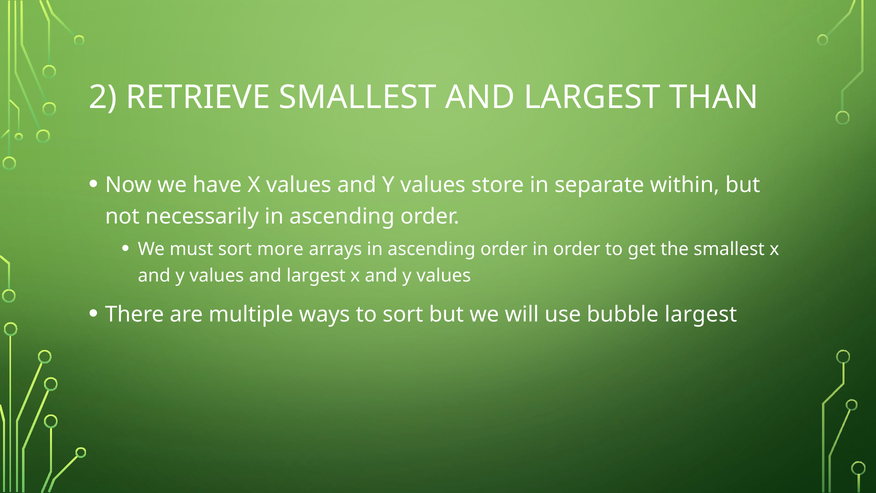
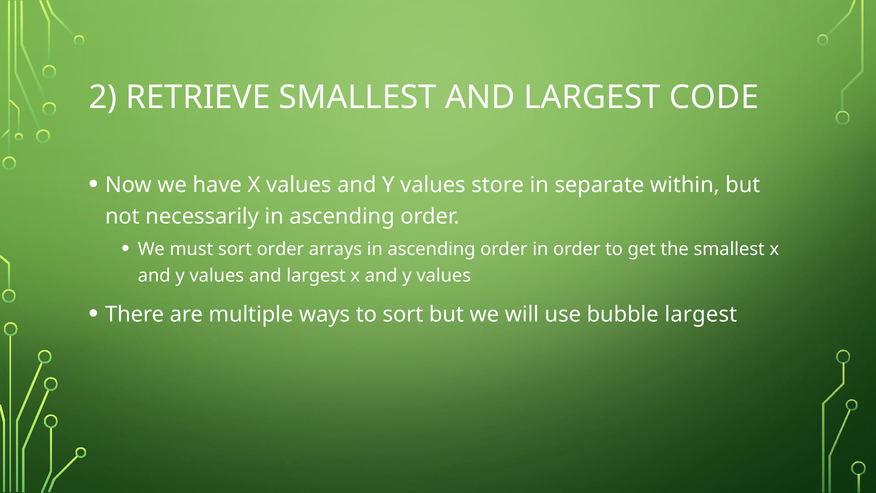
THAN: THAN -> CODE
sort more: more -> order
